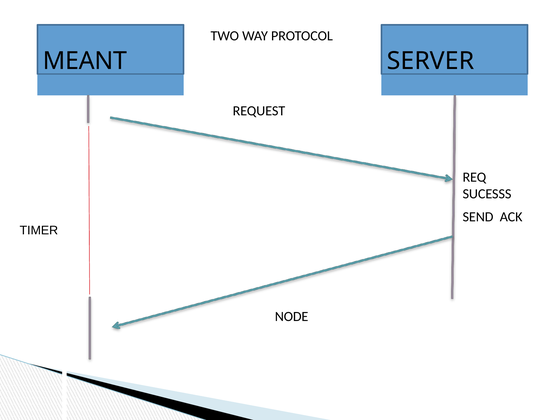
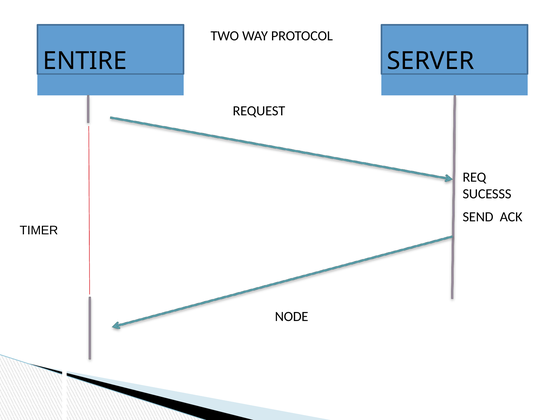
MEANT: MEANT -> ENTIRE
